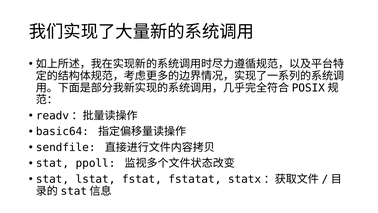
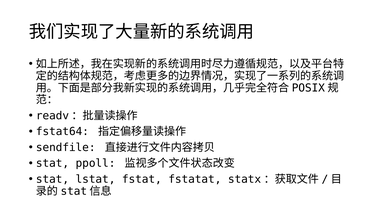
basic64: basic64 -> fstat64
